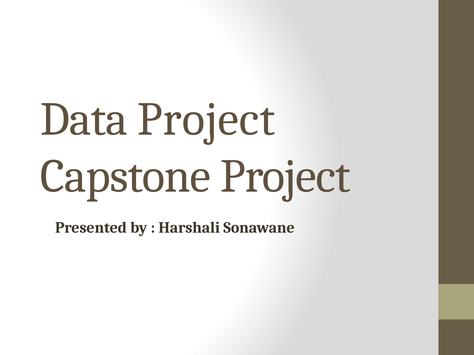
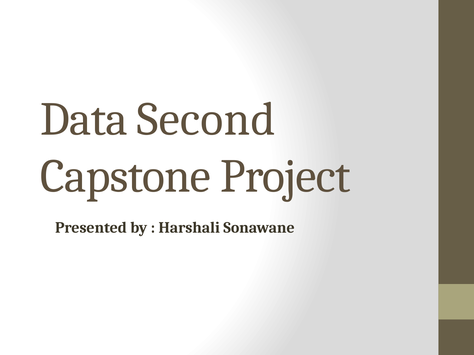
Data Project: Project -> Second
